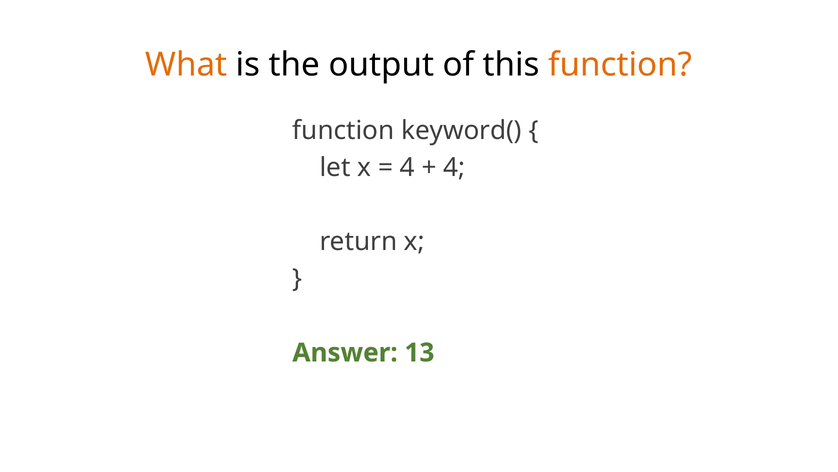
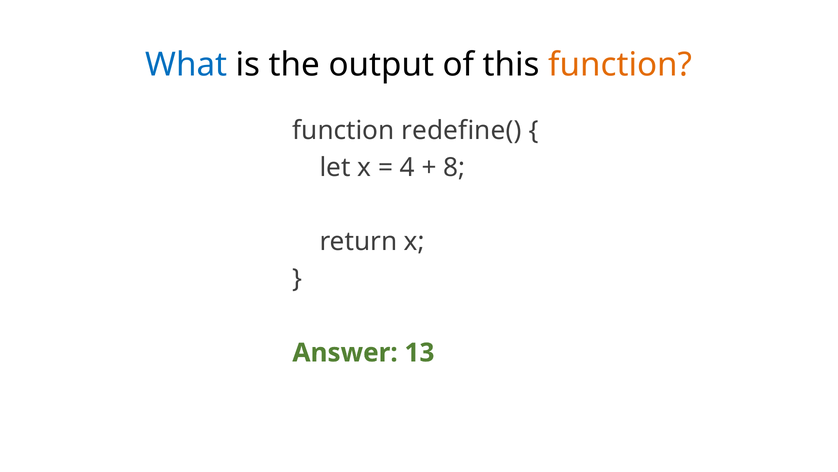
What colour: orange -> blue
keyword(: keyword( -> redefine(
4 at (454, 167): 4 -> 8
